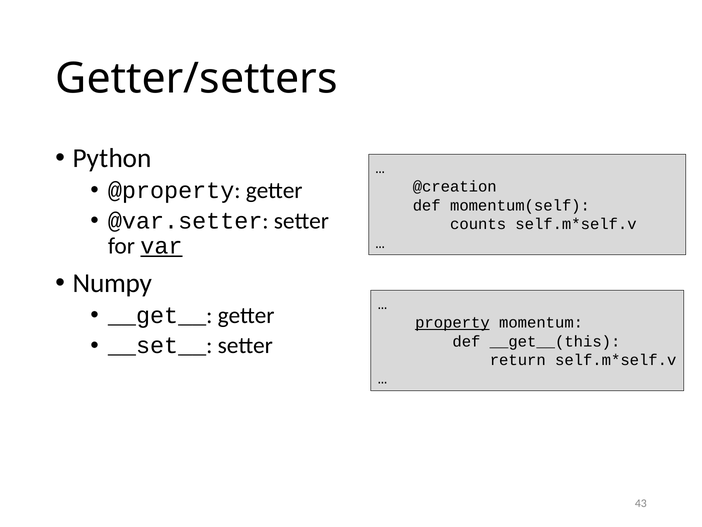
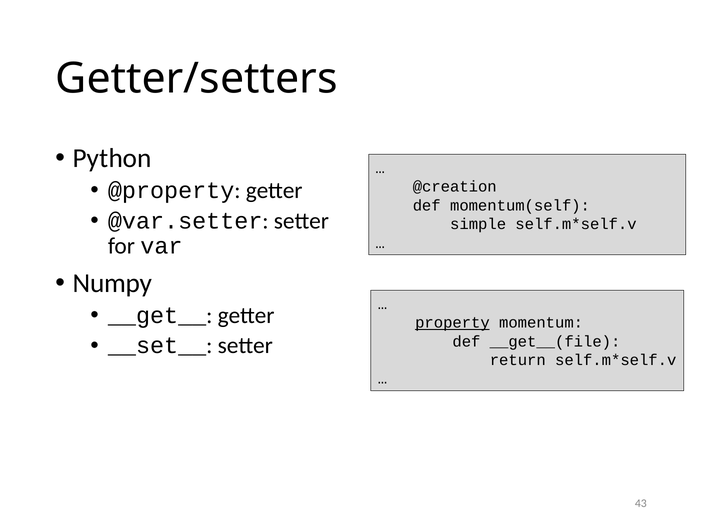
counts: counts -> simple
var underline: present -> none
__get__(this: __get__(this -> __get__(file
